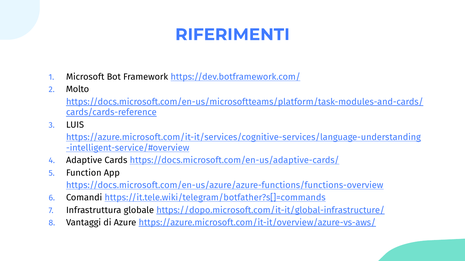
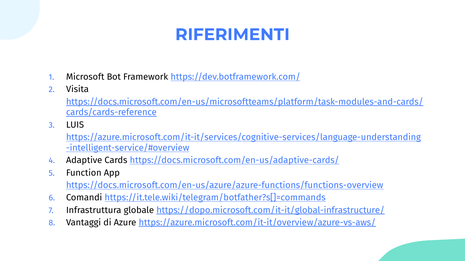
Molto: Molto -> Visita
